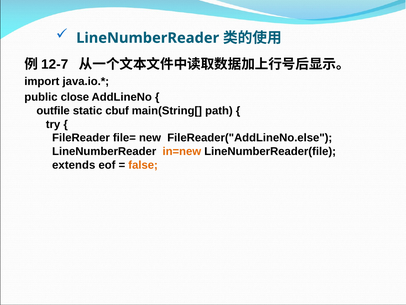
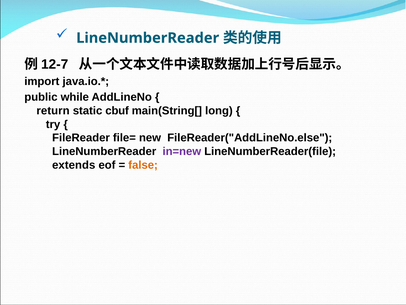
close: close -> while
outfile: outfile -> return
path: path -> long
in=new colour: orange -> purple
